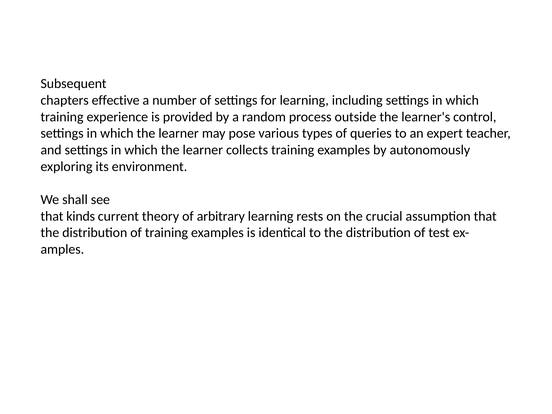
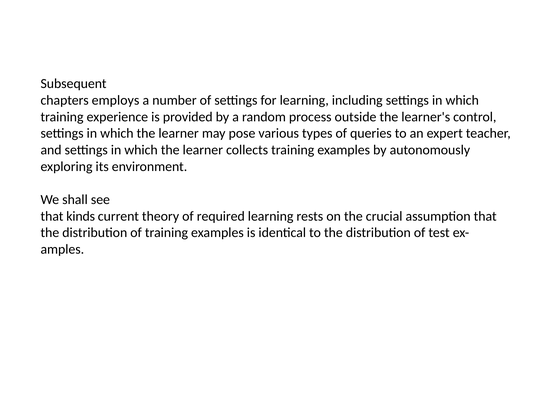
effective: effective -> employs
arbitrary: arbitrary -> required
